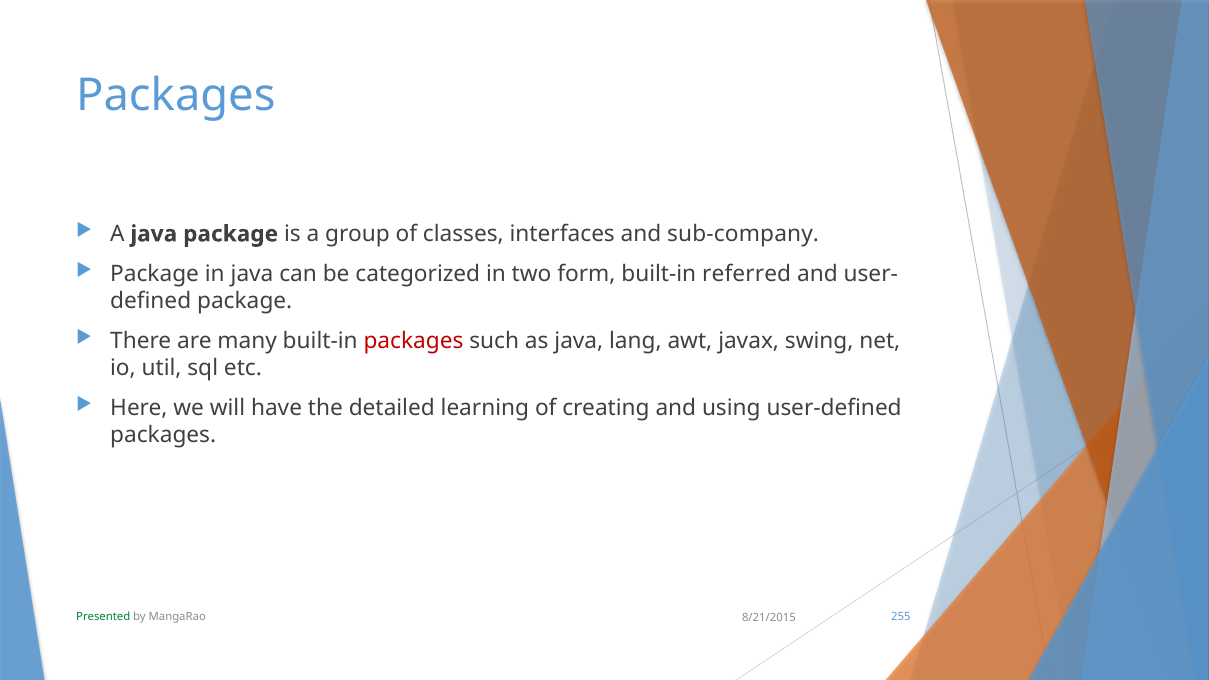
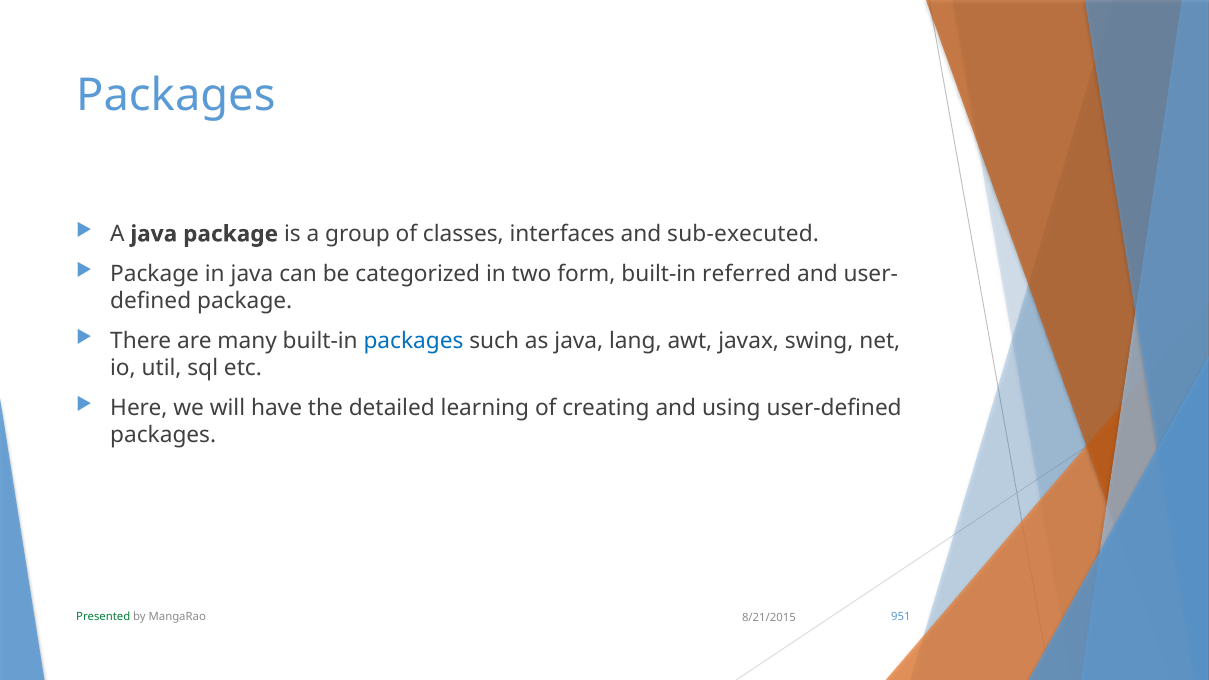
sub-company: sub-company -> sub-executed
packages at (414, 341) colour: red -> blue
255: 255 -> 951
